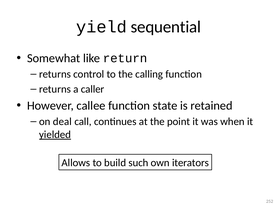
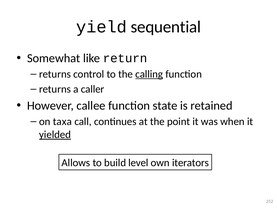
calling underline: none -> present
deal: deal -> taxa
such: such -> level
